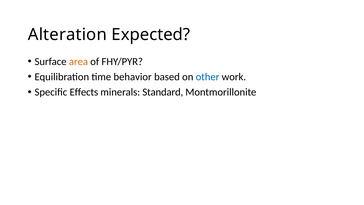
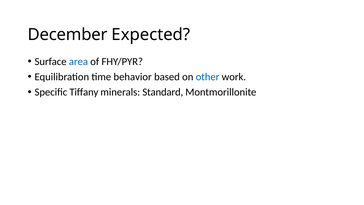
Alteration: Alteration -> December
area colour: orange -> blue
Effects: Effects -> Tiffany
